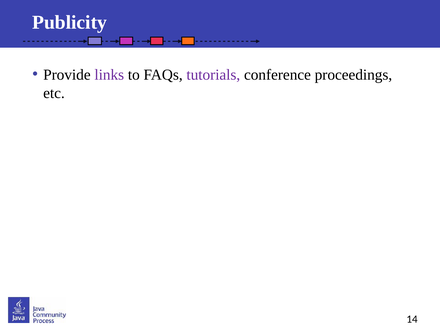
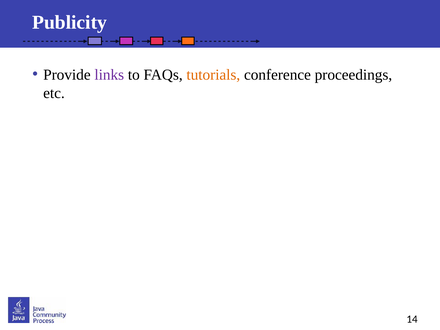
tutorials colour: purple -> orange
